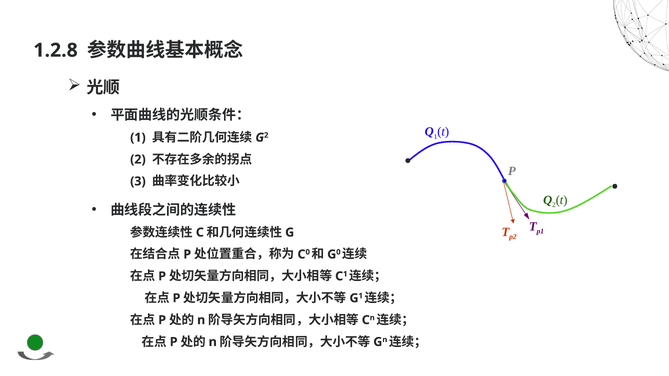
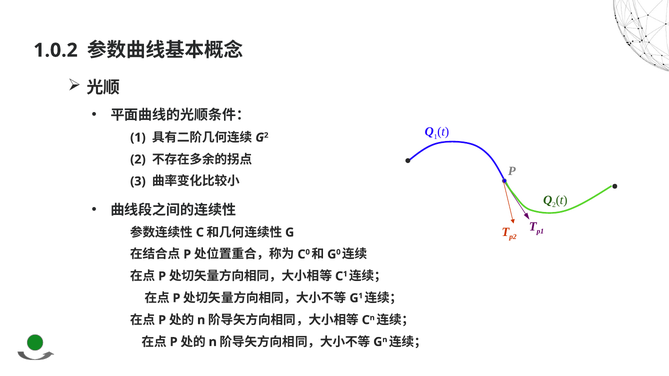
1.2.8: 1.2.8 -> 1.0.2
